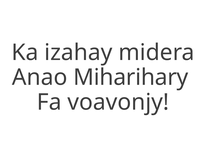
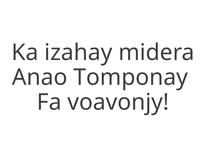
Miharihary: Miharihary -> Tomponay
